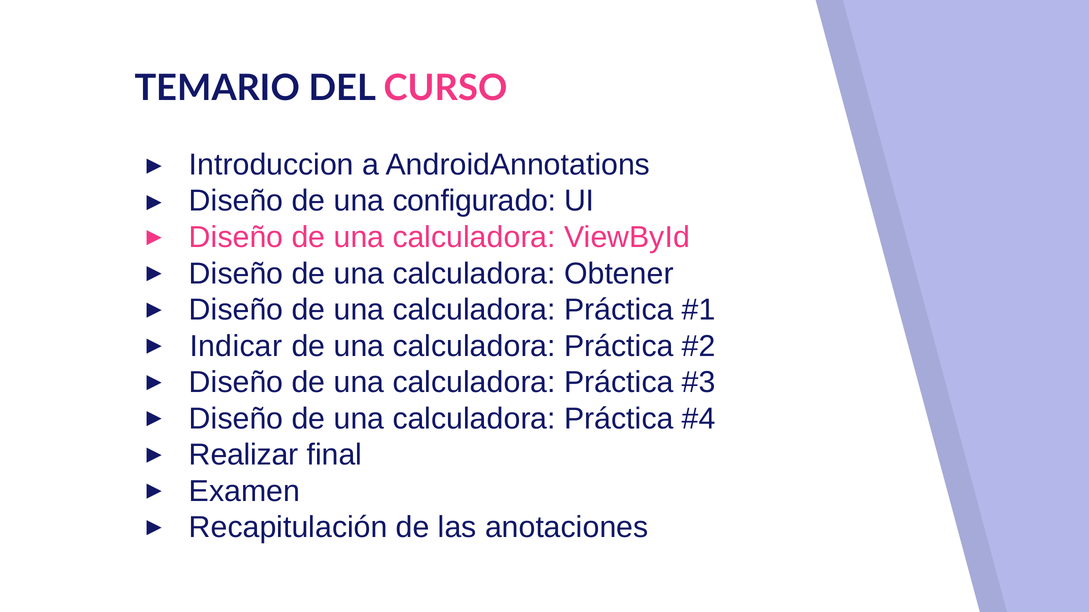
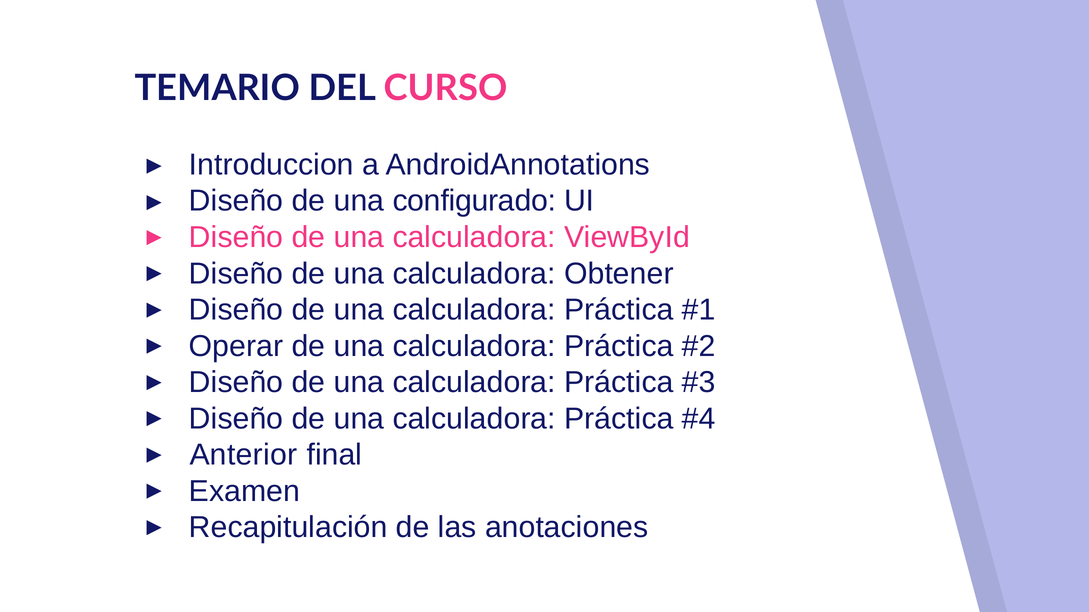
Indicar: Indicar -> Operar
Realizar: Realizar -> Anterior
